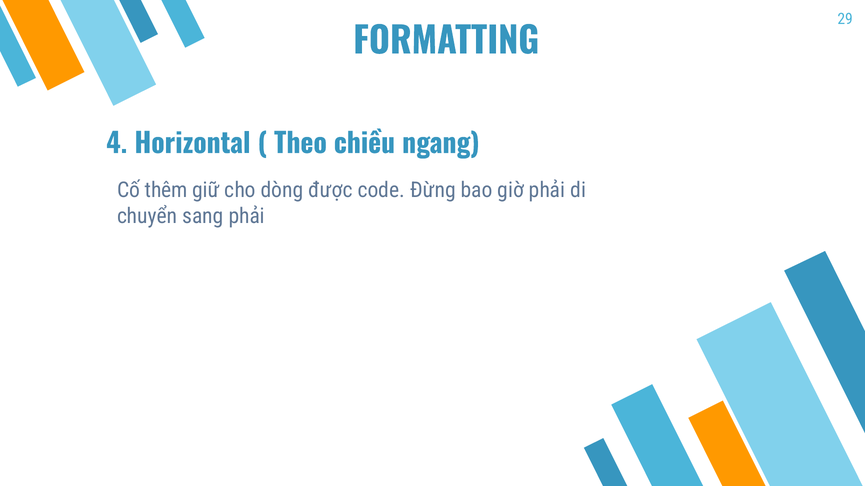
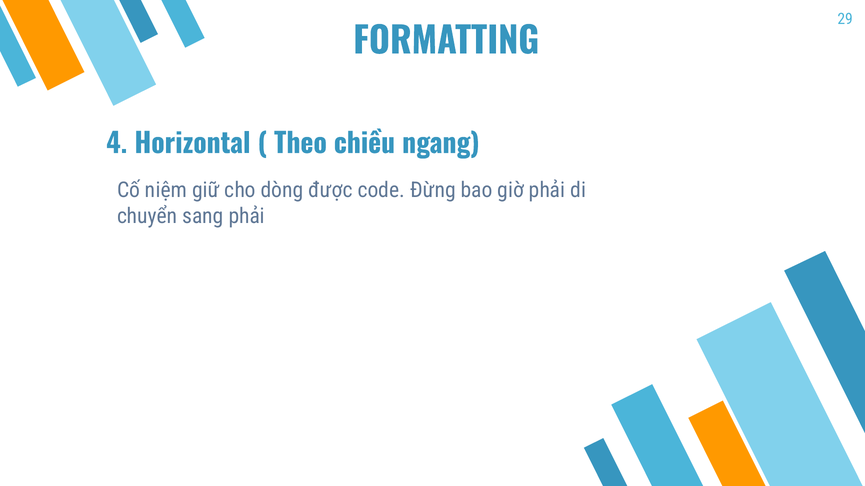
thêm: thêm -> niệm
